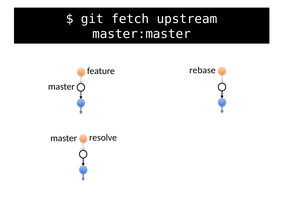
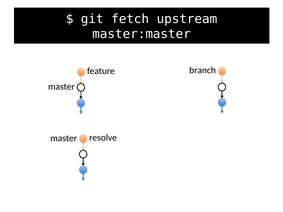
rebase: rebase -> branch
